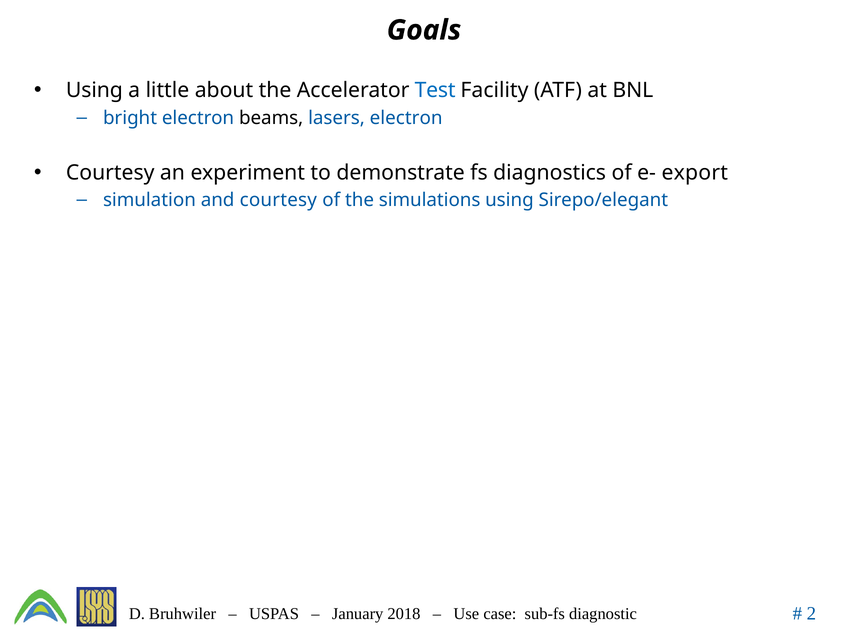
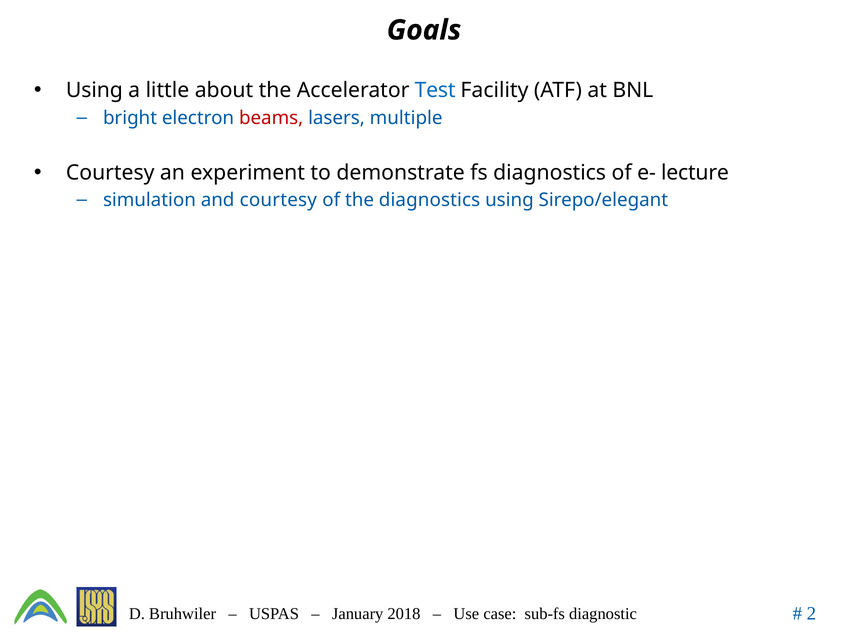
beams colour: black -> red
lasers electron: electron -> multiple
export: export -> lecture
the simulations: simulations -> diagnostics
